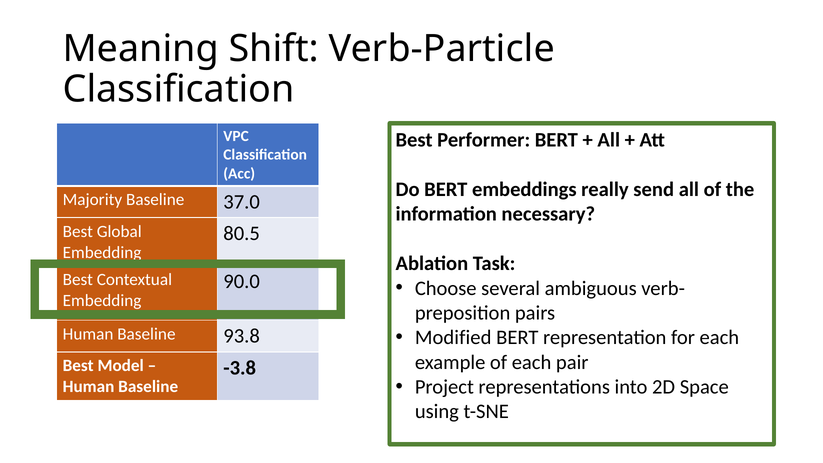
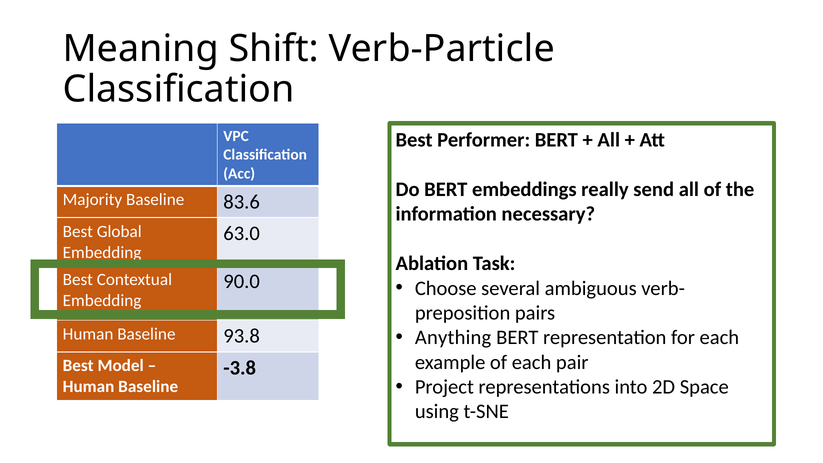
37.0: 37.0 -> 83.6
80.5: 80.5 -> 63.0
Modified: Modified -> Anything
